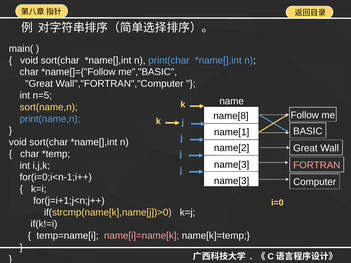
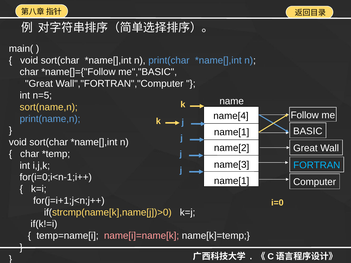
name[8: name[8 -> name[4
FORTRAN colour: pink -> light blue
name[3 at (232, 181): name[3 -> name[1
